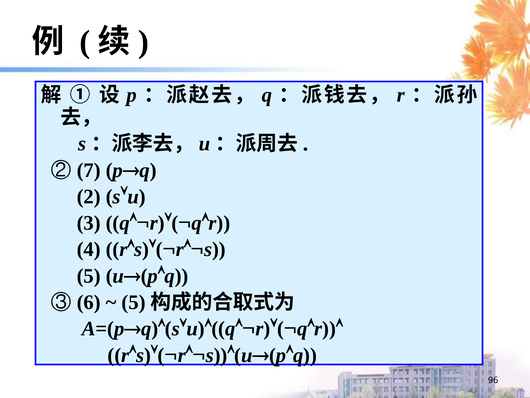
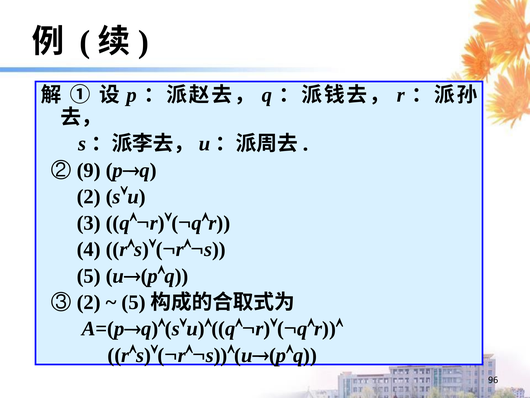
7: 7 -> 9
③ 6: 6 -> 2
